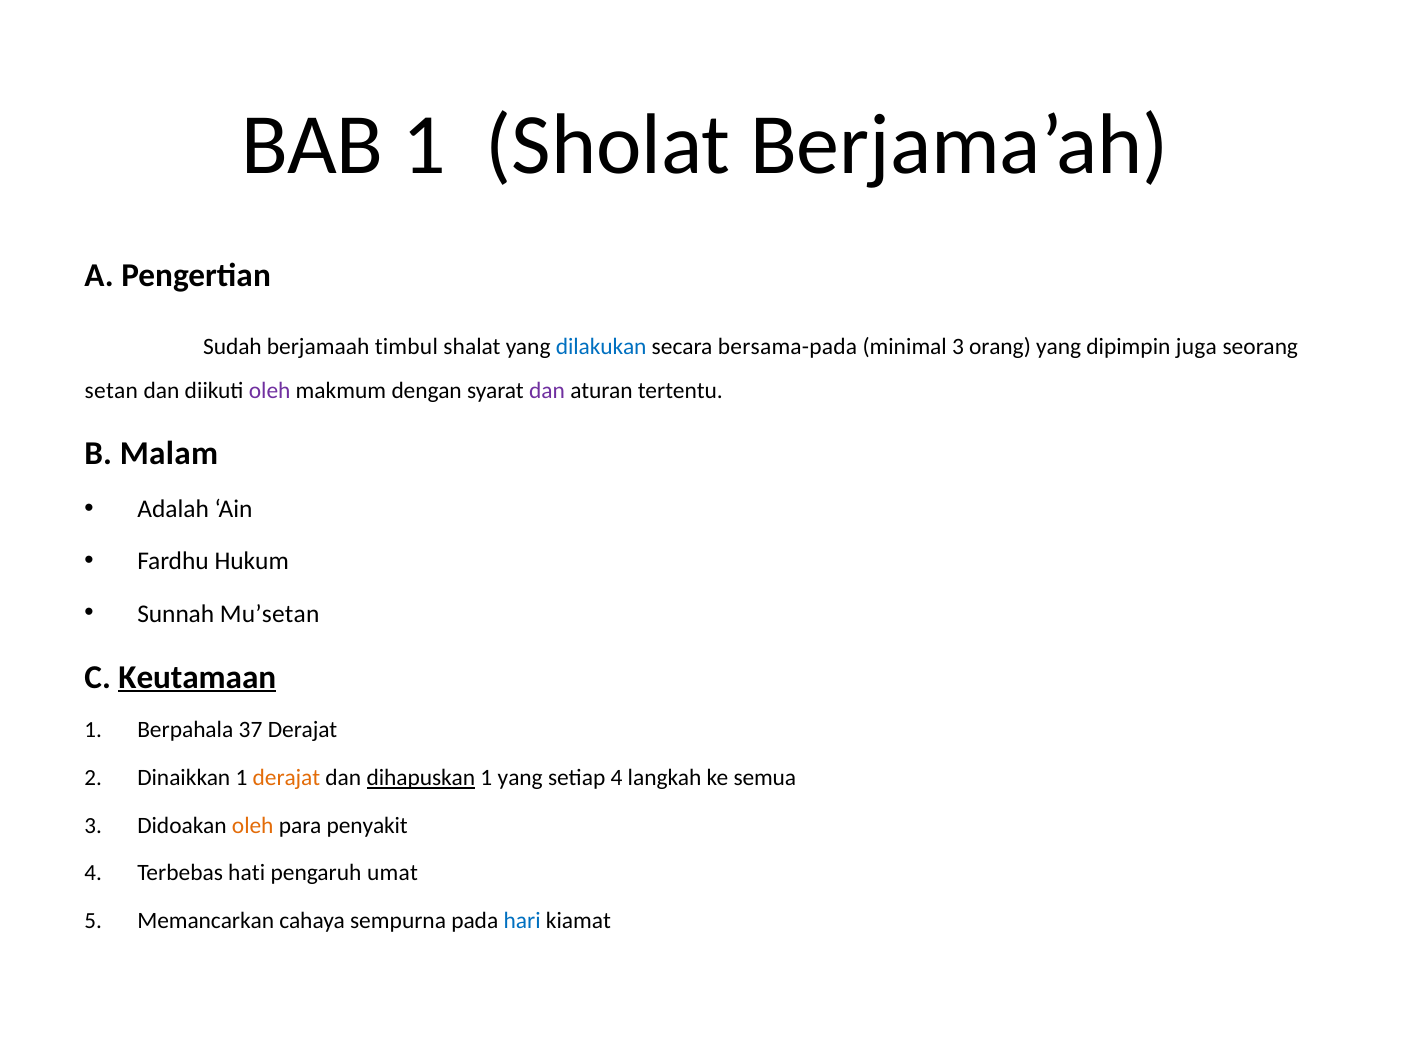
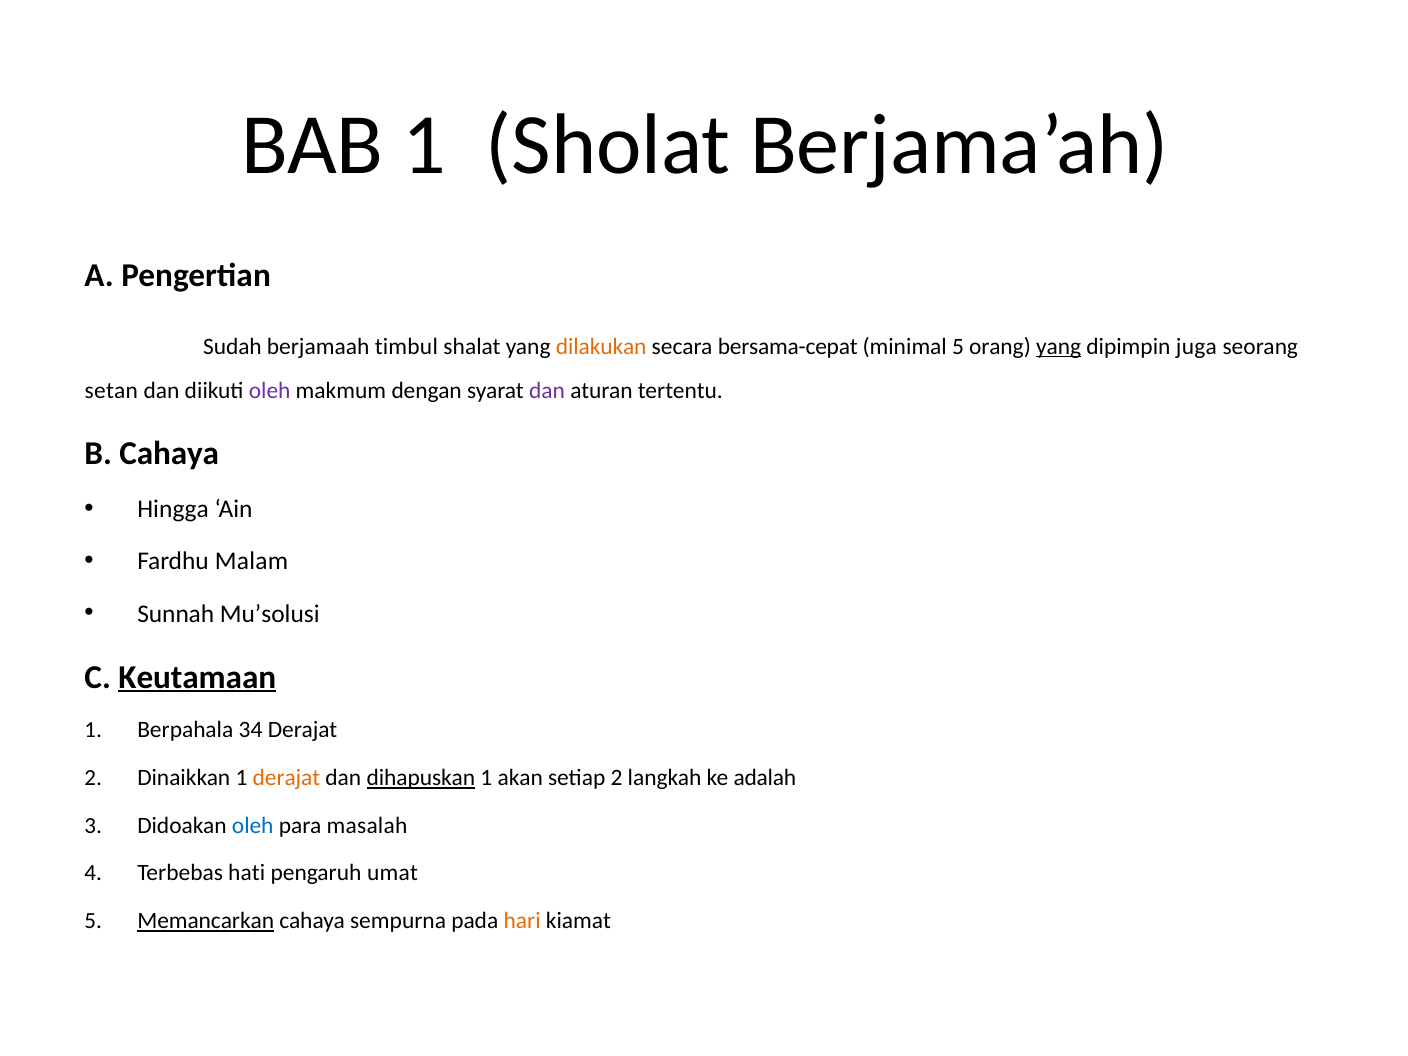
dilakukan colour: blue -> orange
bersama-pada: bersama-pada -> bersama-cepat
minimal 3: 3 -> 5
yang at (1059, 347) underline: none -> present
B Malam: Malam -> Cahaya
Adalah: Adalah -> Hingga
Hukum: Hukum -> Malam
Mu’setan: Mu’setan -> Mu’solusi
37: 37 -> 34
1 yang: yang -> akan
setiap 4: 4 -> 2
semua: semua -> adalah
oleh at (253, 826) colour: orange -> blue
penyakit: penyakit -> masalah
Memancarkan underline: none -> present
hari colour: blue -> orange
